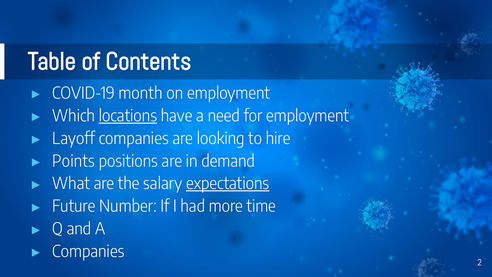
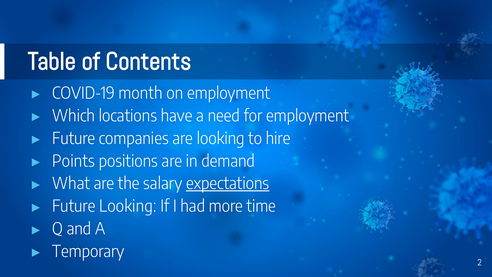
locations underline: present -> none
Layoff at (74, 139): Layoff -> Future
Future Number: Number -> Looking
Companies at (88, 252): Companies -> Temporary
